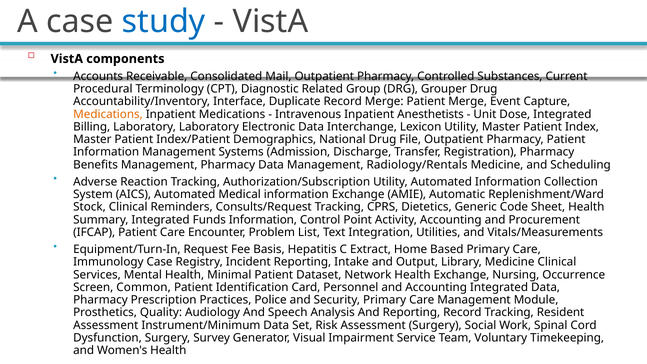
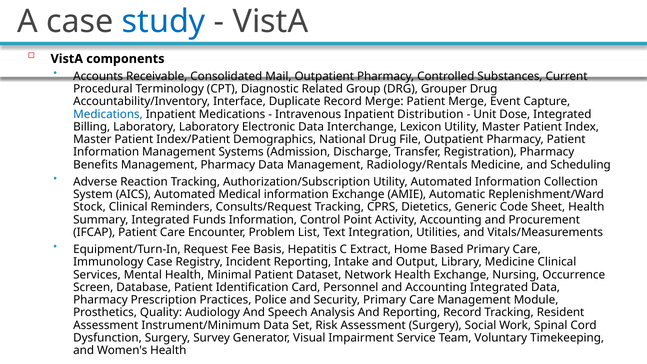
Medications at (108, 114) colour: orange -> blue
Anesthetists: Anesthetists -> Distribution
Common: Common -> Database
